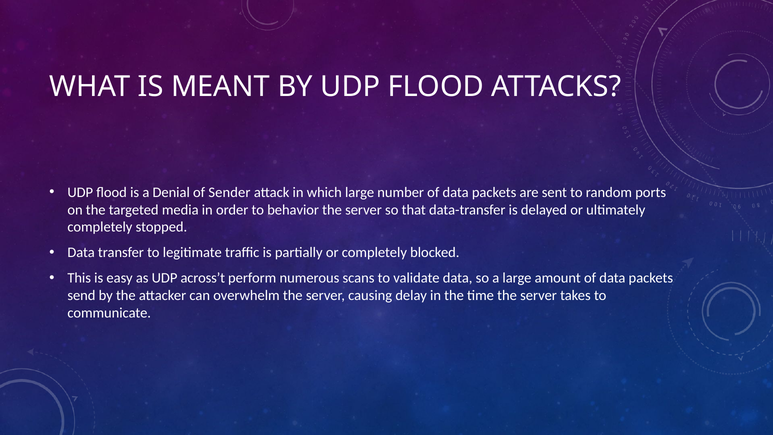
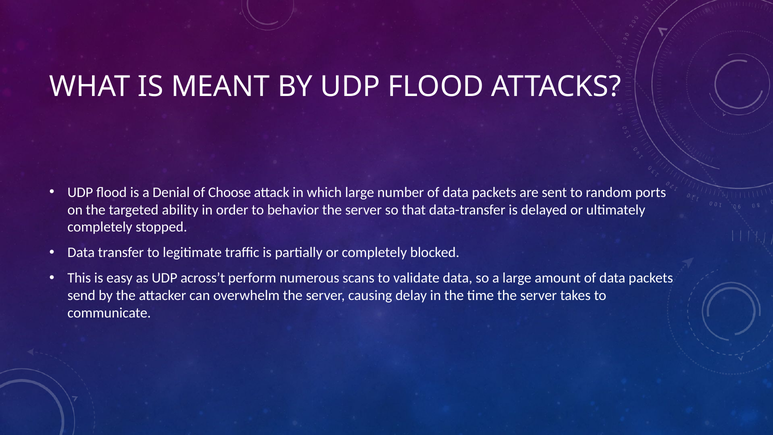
Sender: Sender -> Choose
media: media -> ability
